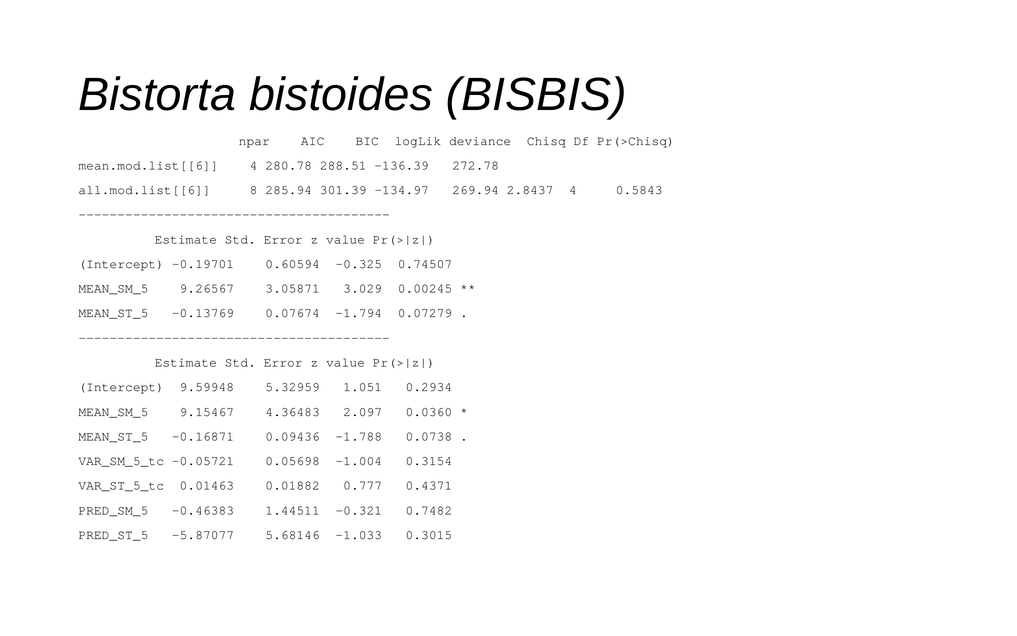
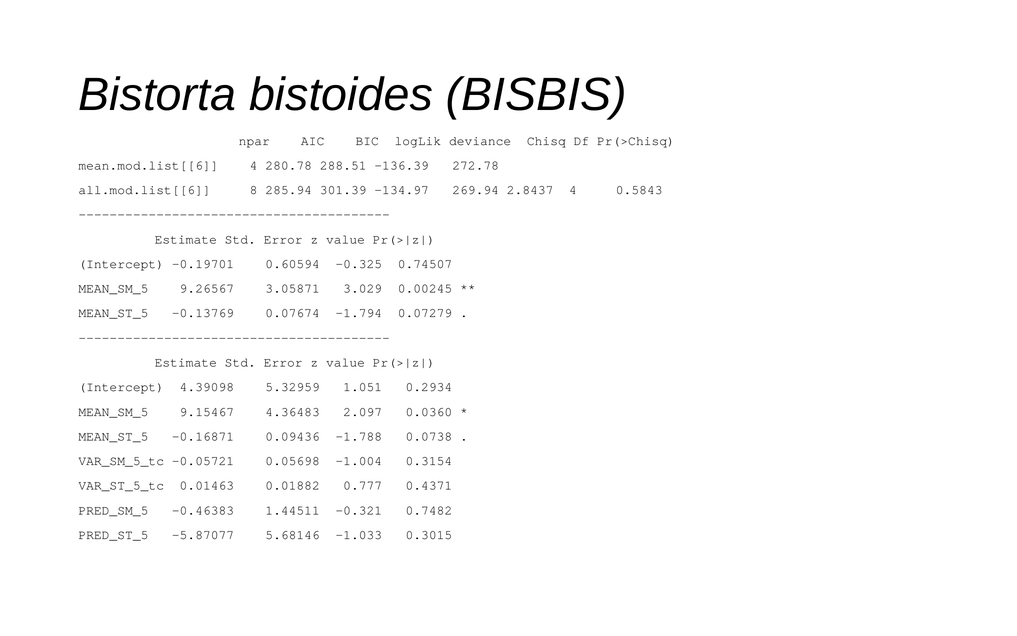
9.59948: 9.59948 -> 4.39098
